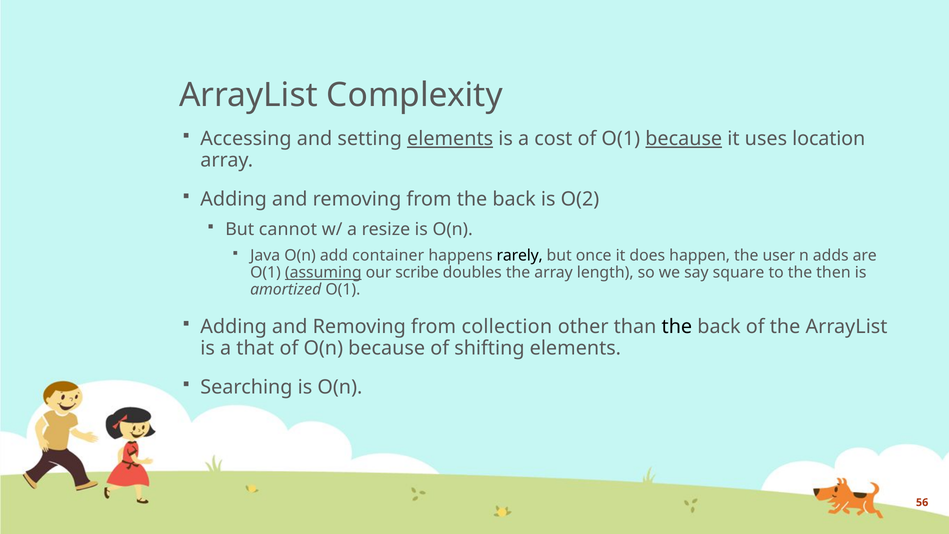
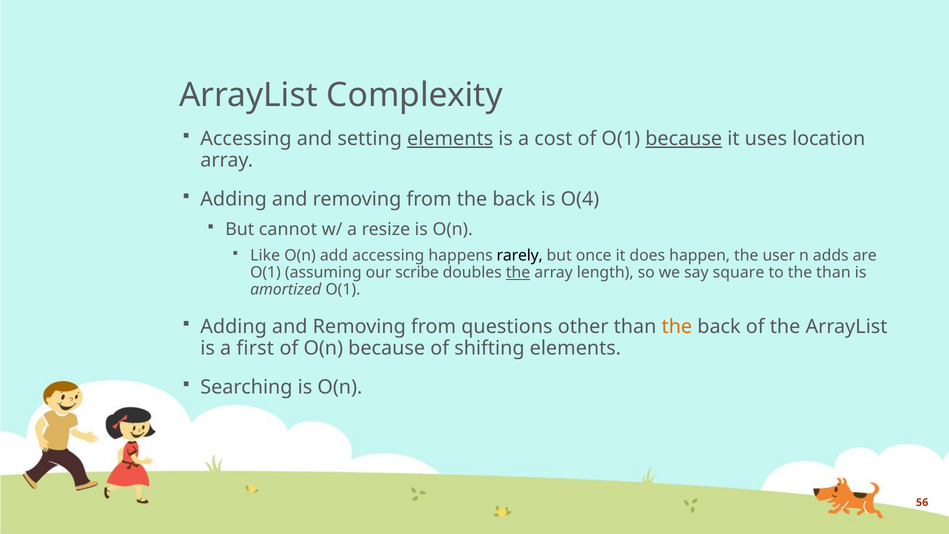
O(2: O(2 -> O(4
Java: Java -> Like
add container: container -> accessing
assuming underline: present -> none
the at (518, 272) underline: none -> present
the then: then -> than
collection: collection -> questions
the at (677, 327) colour: black -> orange
that: that -> first
